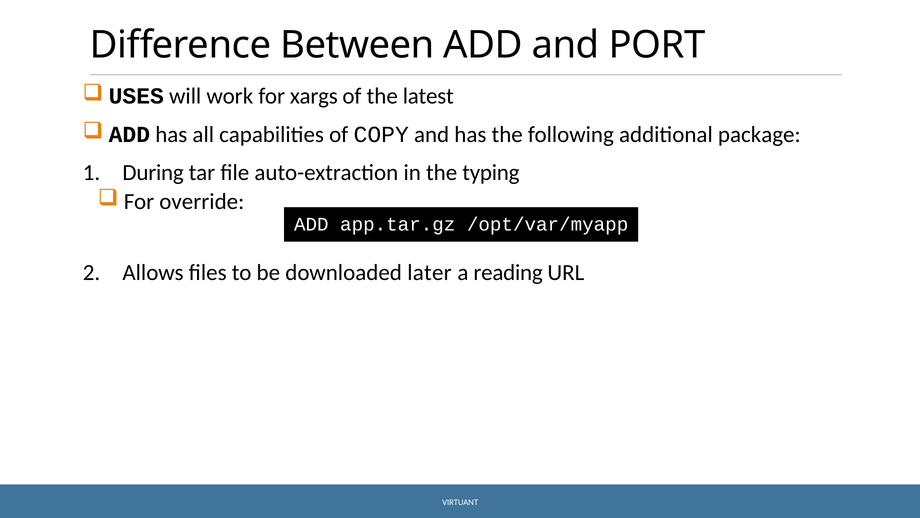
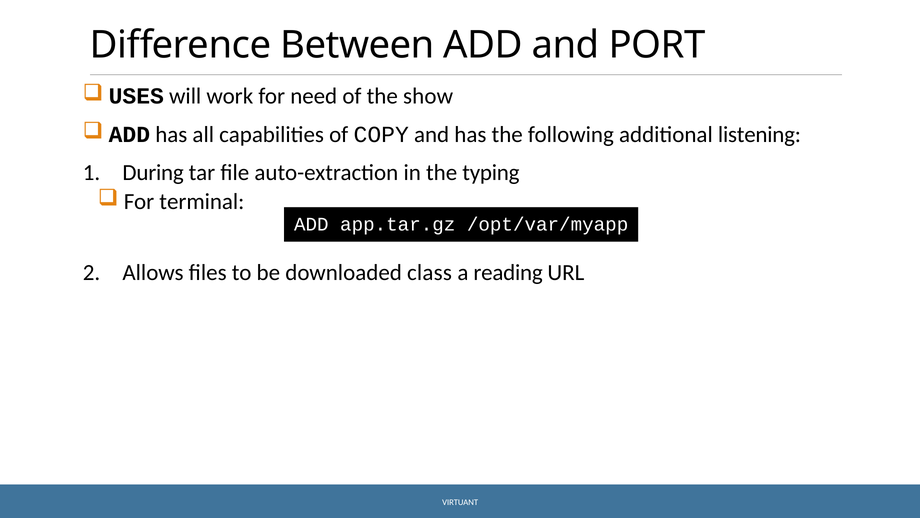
xargs: xargs -> need
latest: latest -> show
package: package -> listening
override: override -> terminal
later: later -> class
